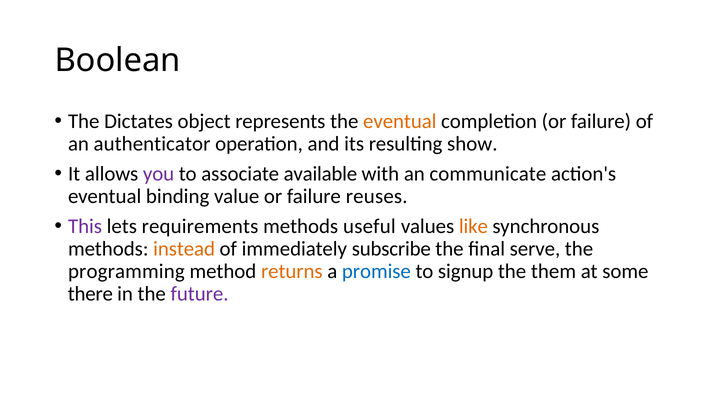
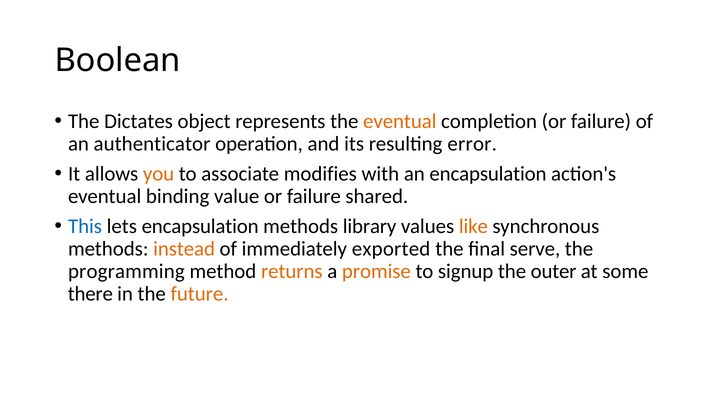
show: show -> error
you colour: purple -> orange
available: available -> modifies
an communicate: communicate -> encapsulation
reuses: reuses -> shared
This colour: purple -> blue
lets requirements: requirements -> encapsulation
useful: useful -> library
subscribe: subscribe -> exported
promise colour: blue -> orange
them: them -> outer
future colour: purple -> orange
